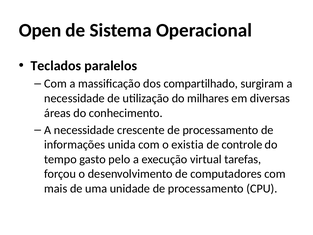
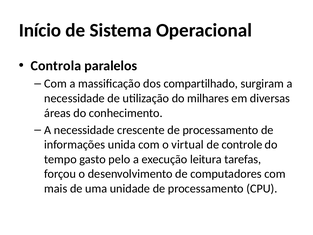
Open: Open -> Início
Teclados: Teclados -> Controla
existia: existia -> virtual
virtual: virtual -> leitura
